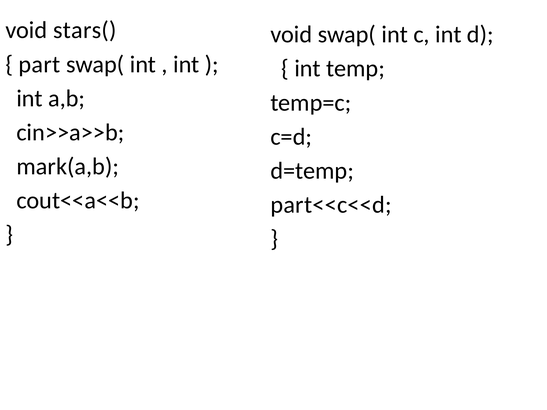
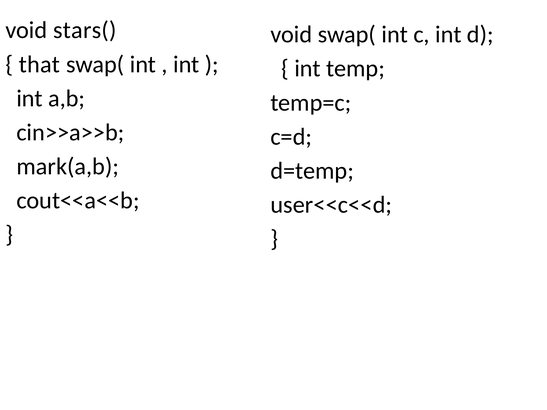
part: part -> that
part<<c<<d: part<<c<<d -> user<<c<<d
